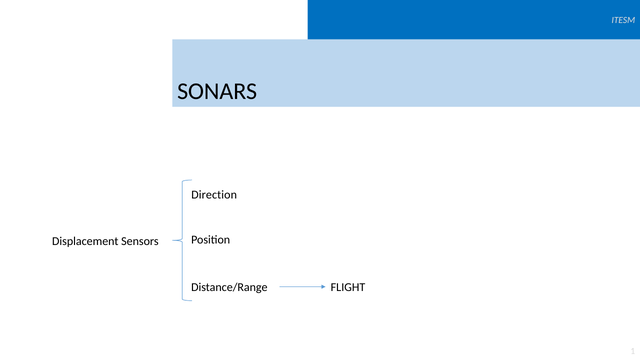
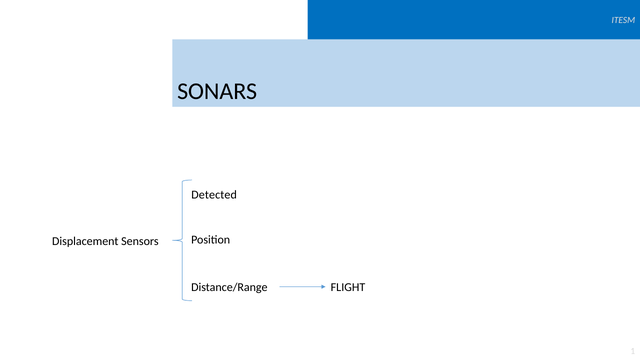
Direction: Direction -> Detected
